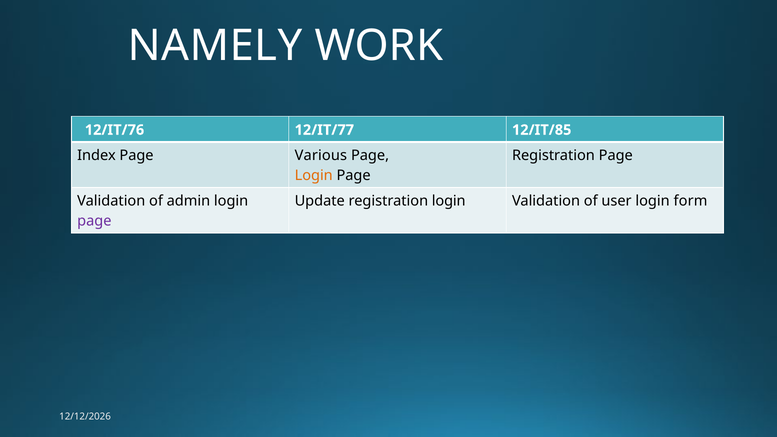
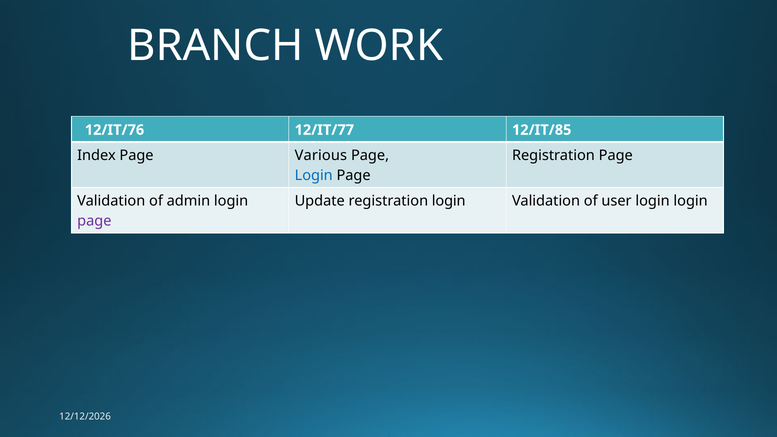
NAMELY: NAMELY -> BRANCH
Login at (314, 175) colour: orange -> blue
login form: form -> login
